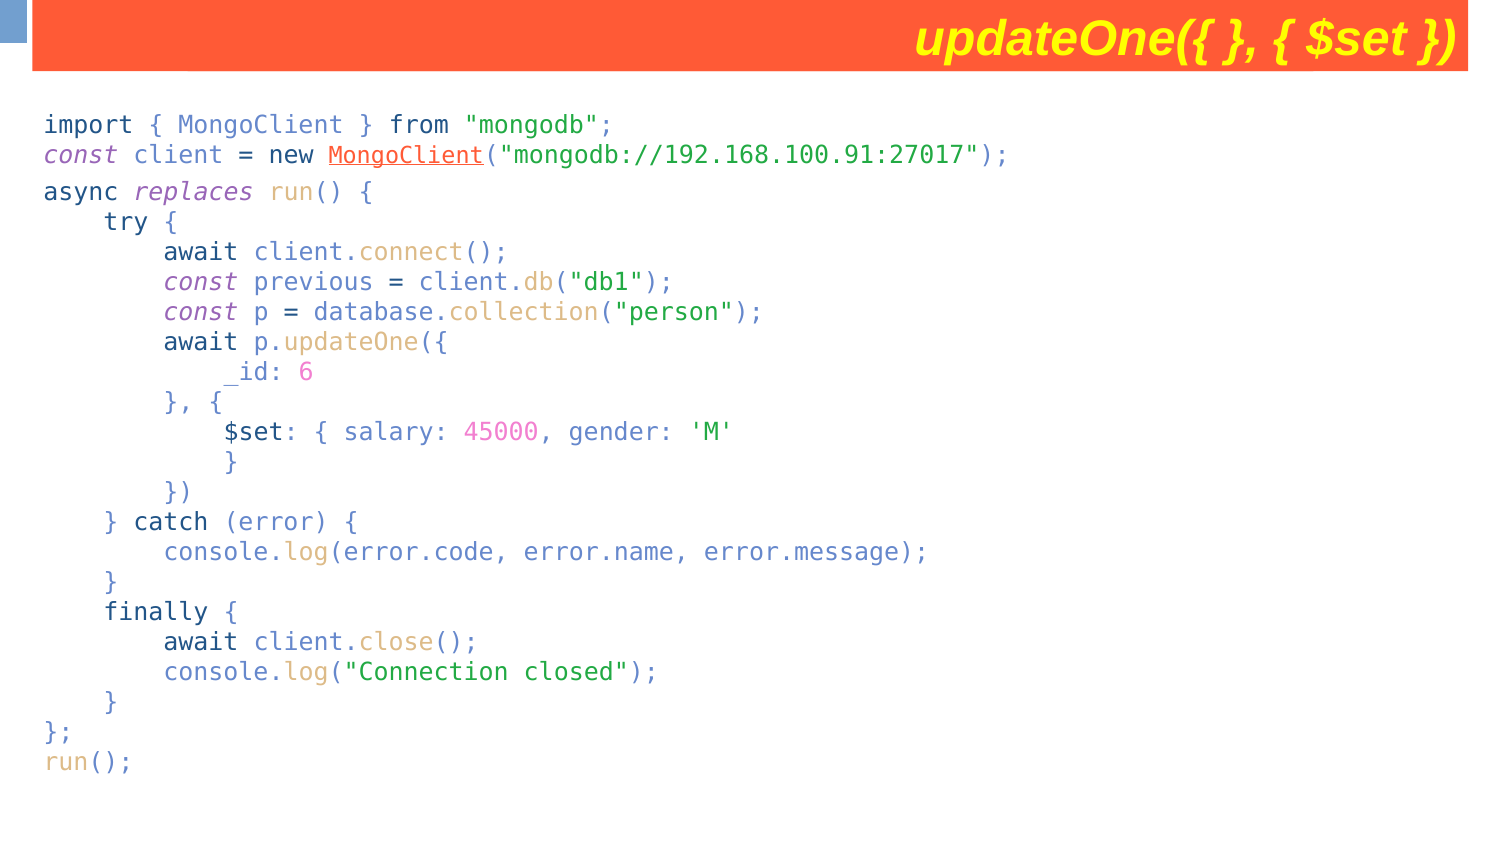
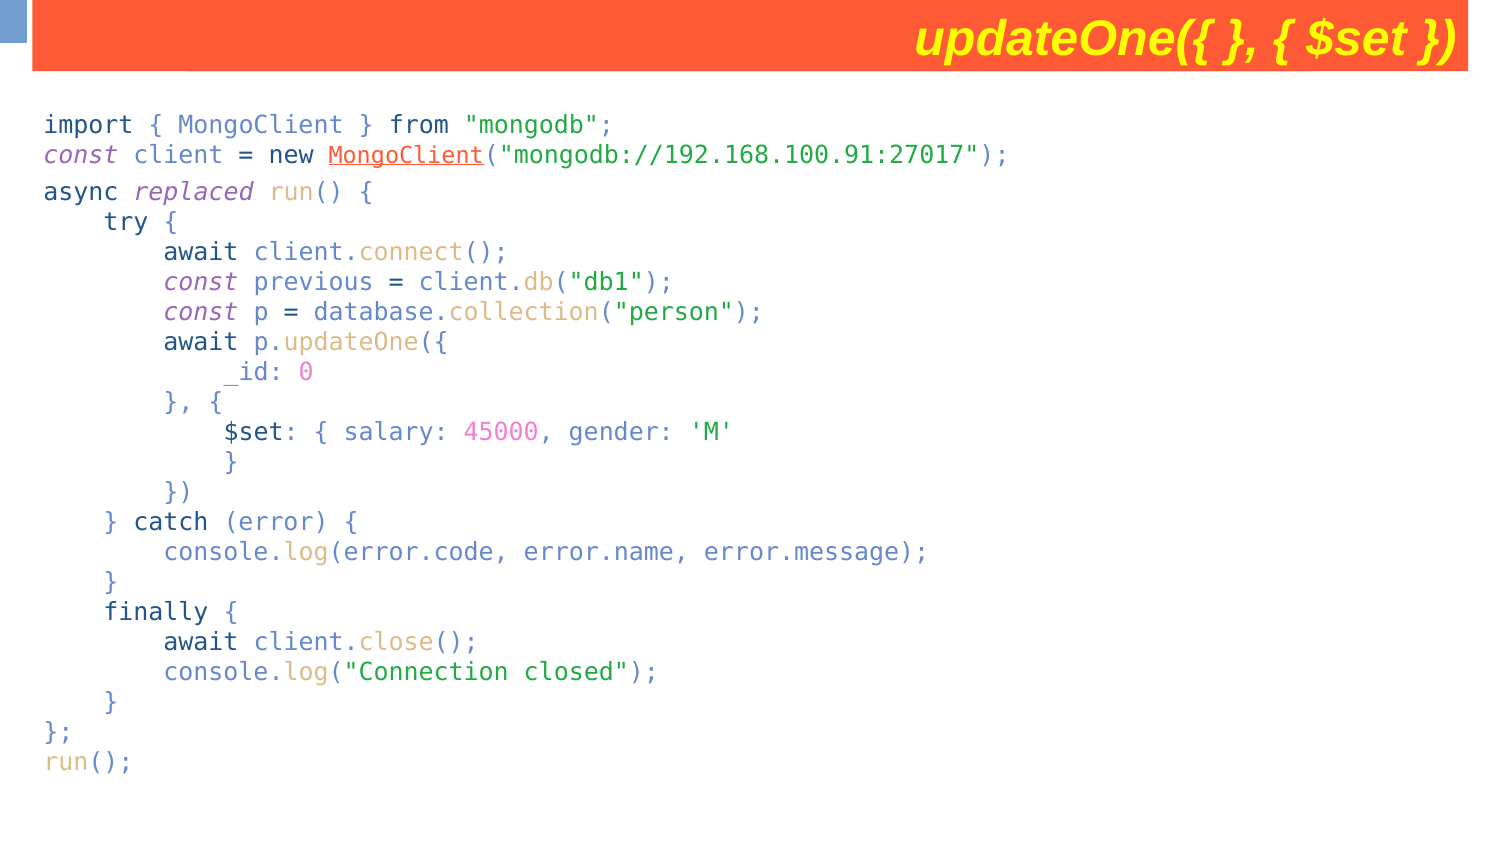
replaces: replaces -> replaced
6: 6 -> 0
